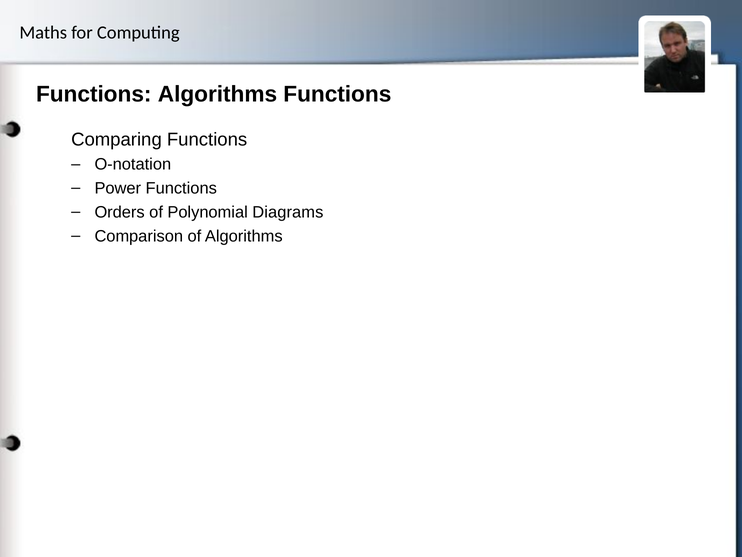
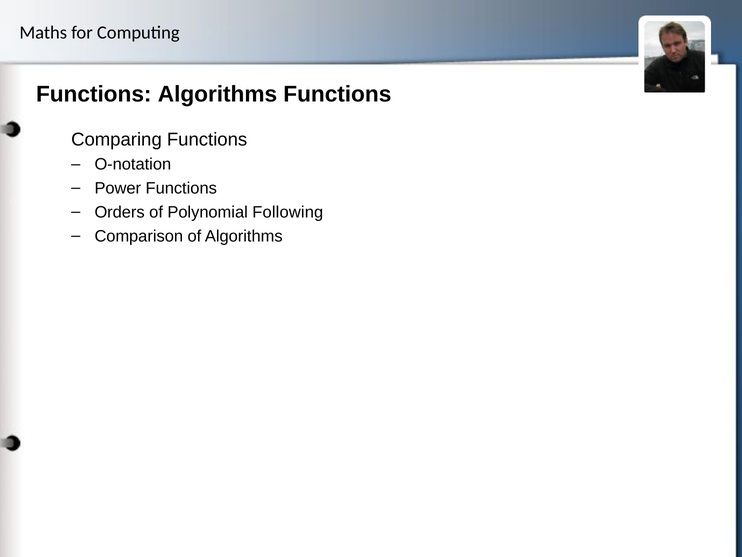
Diagrams: Diagrams -> Following
